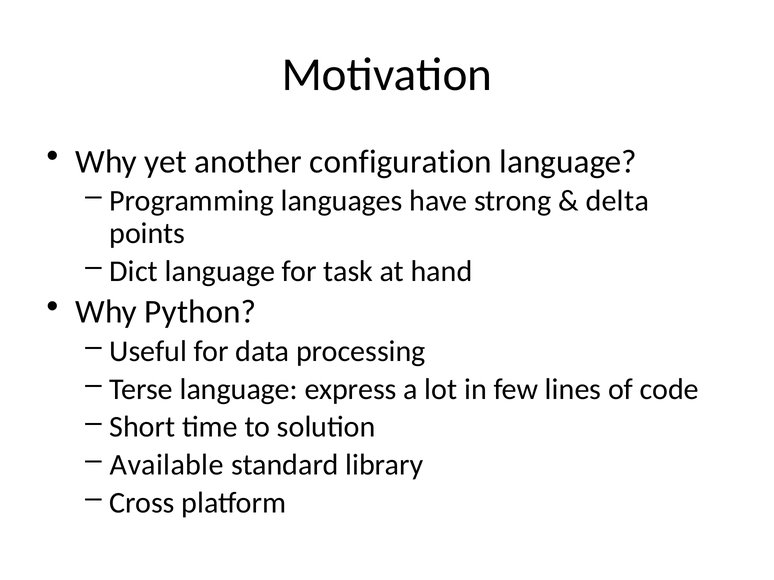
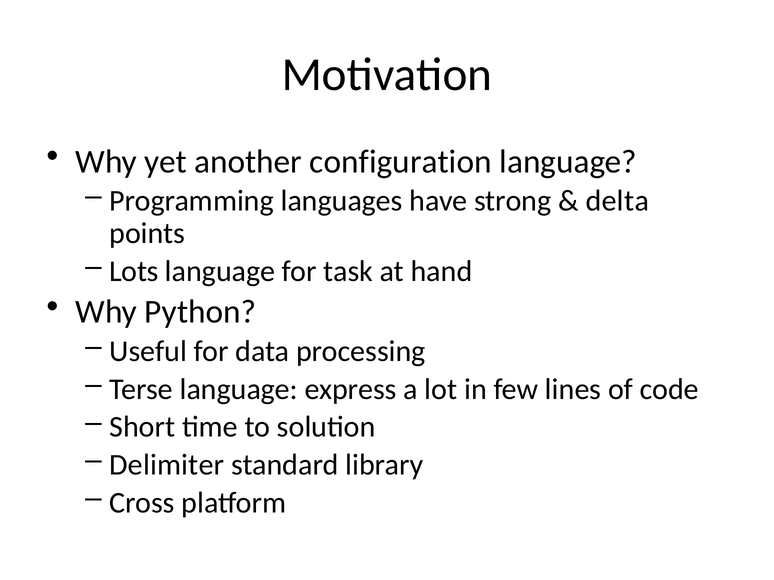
Dict: Dict -> Lots
Available: Available -> Delimiter
